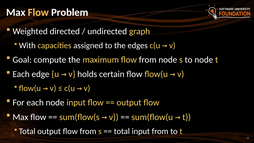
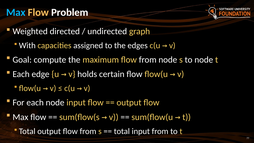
Max at (16, 12) colour: white -> light blue
